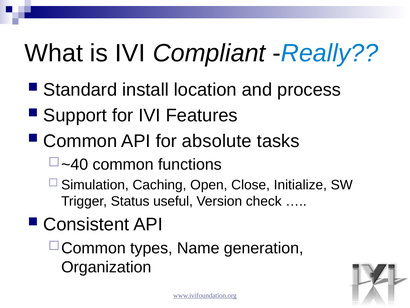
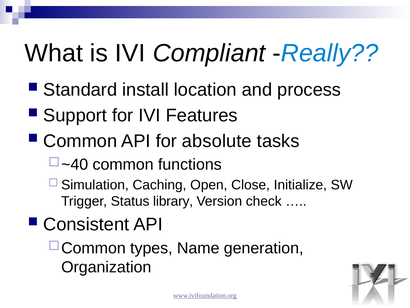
useful: useful -> library
